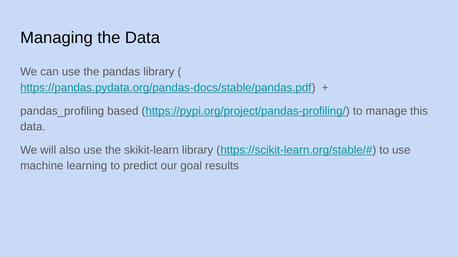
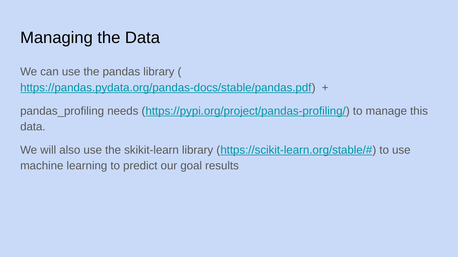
based: based -> needs
